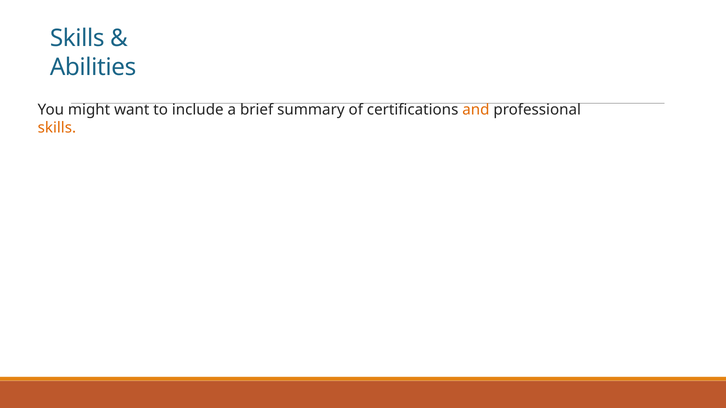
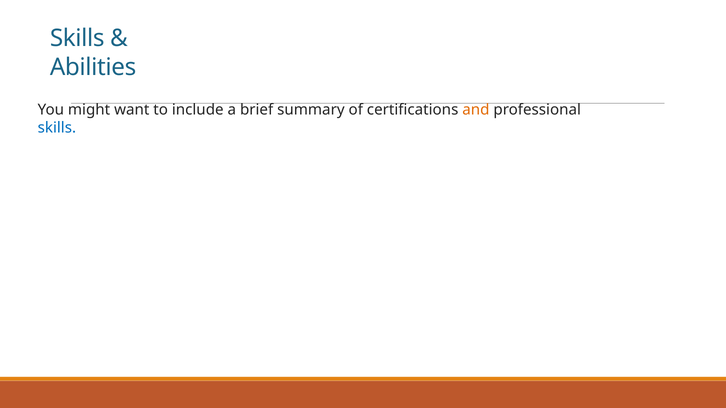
skills at (57, 128) colour: orange -> blue
